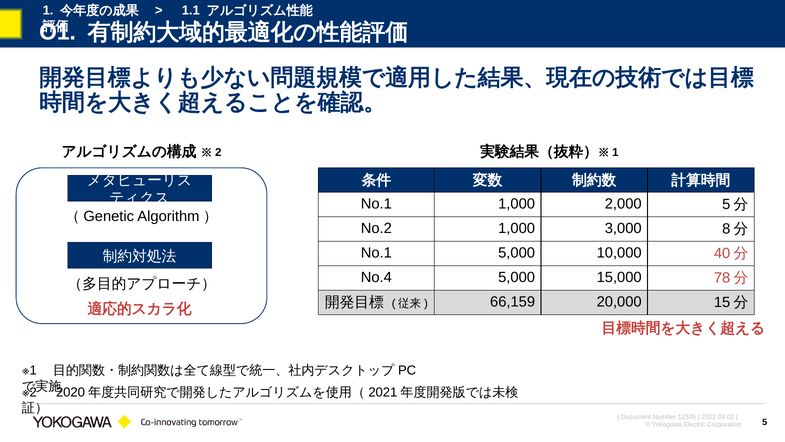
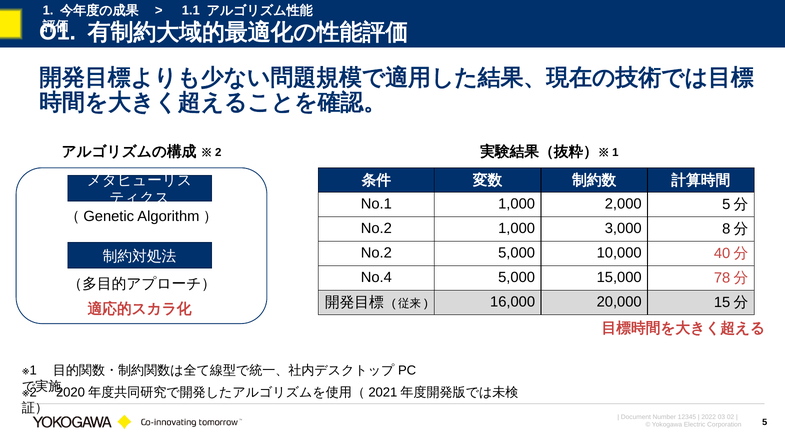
No.1 at (376, 253): No.1 -> No.2
66,159: 66,159 -> 16,000
